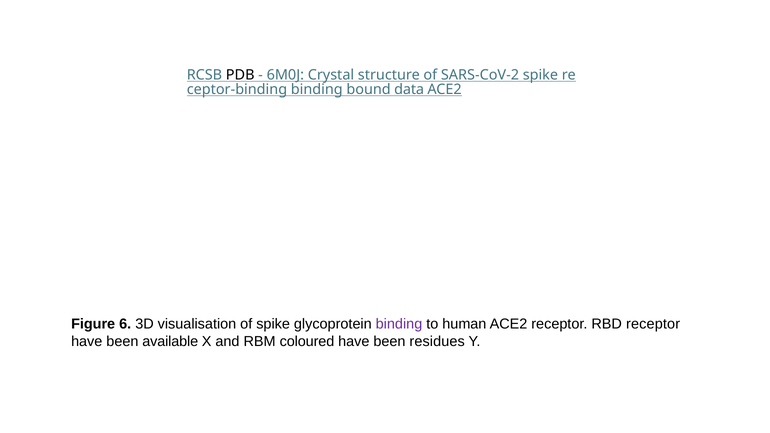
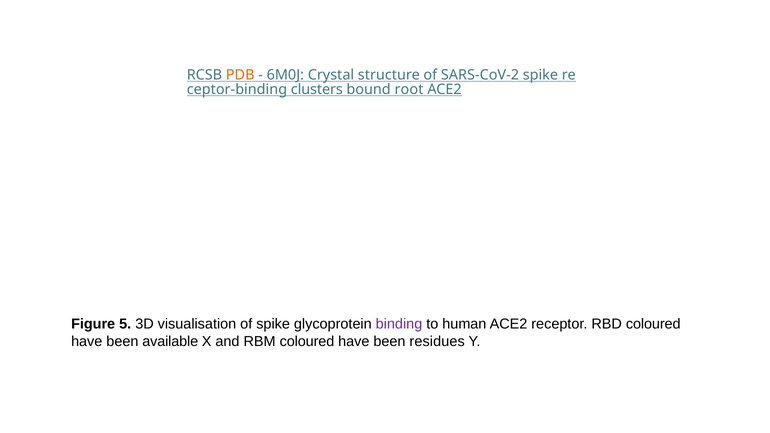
PDB colour: black -> orange
binding at (317, 89): binding -> clusters
data: data -> root
6: 6 -> 5
RBD receptor: receptor -> coloured
